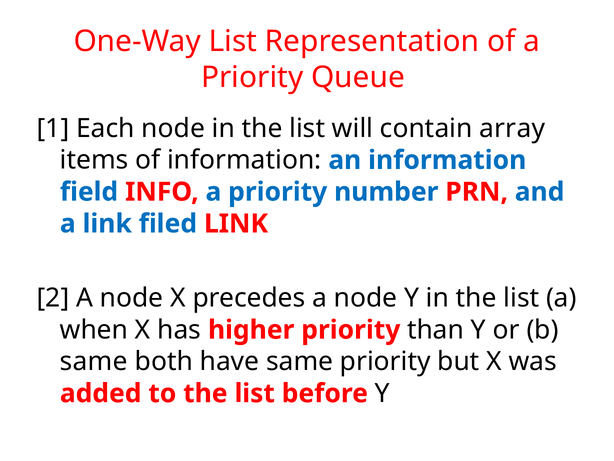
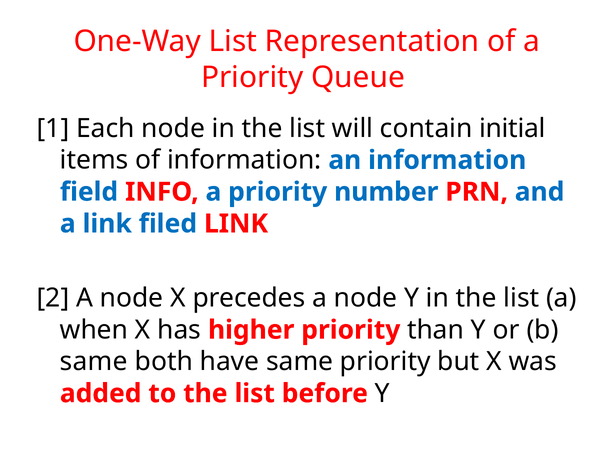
array: array -> initial
